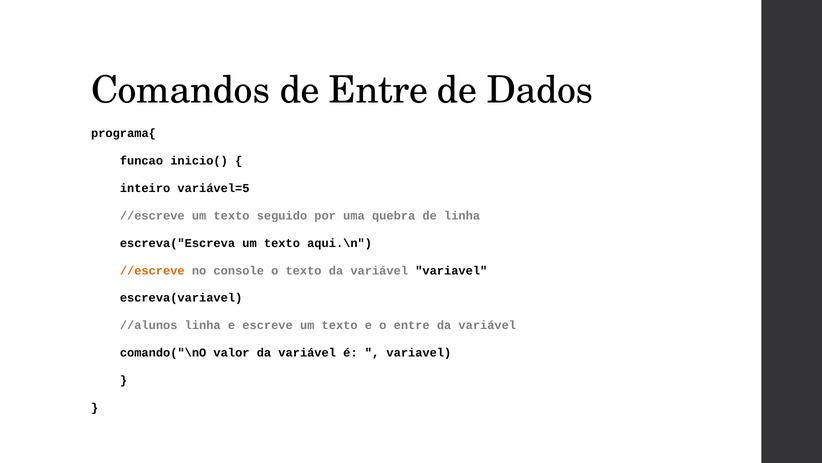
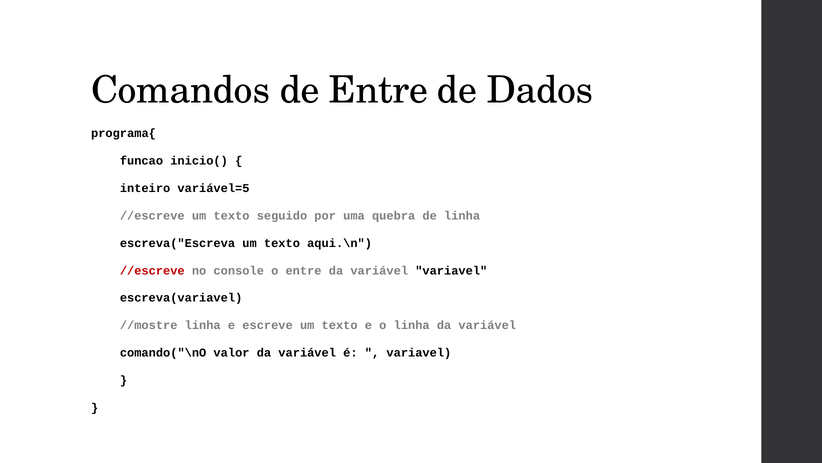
//escreve at (152, 270) colour: orange -> red
o texto: texto -> entre
//alunos: //alunos -> //mostre
o entre: entre -> linha
